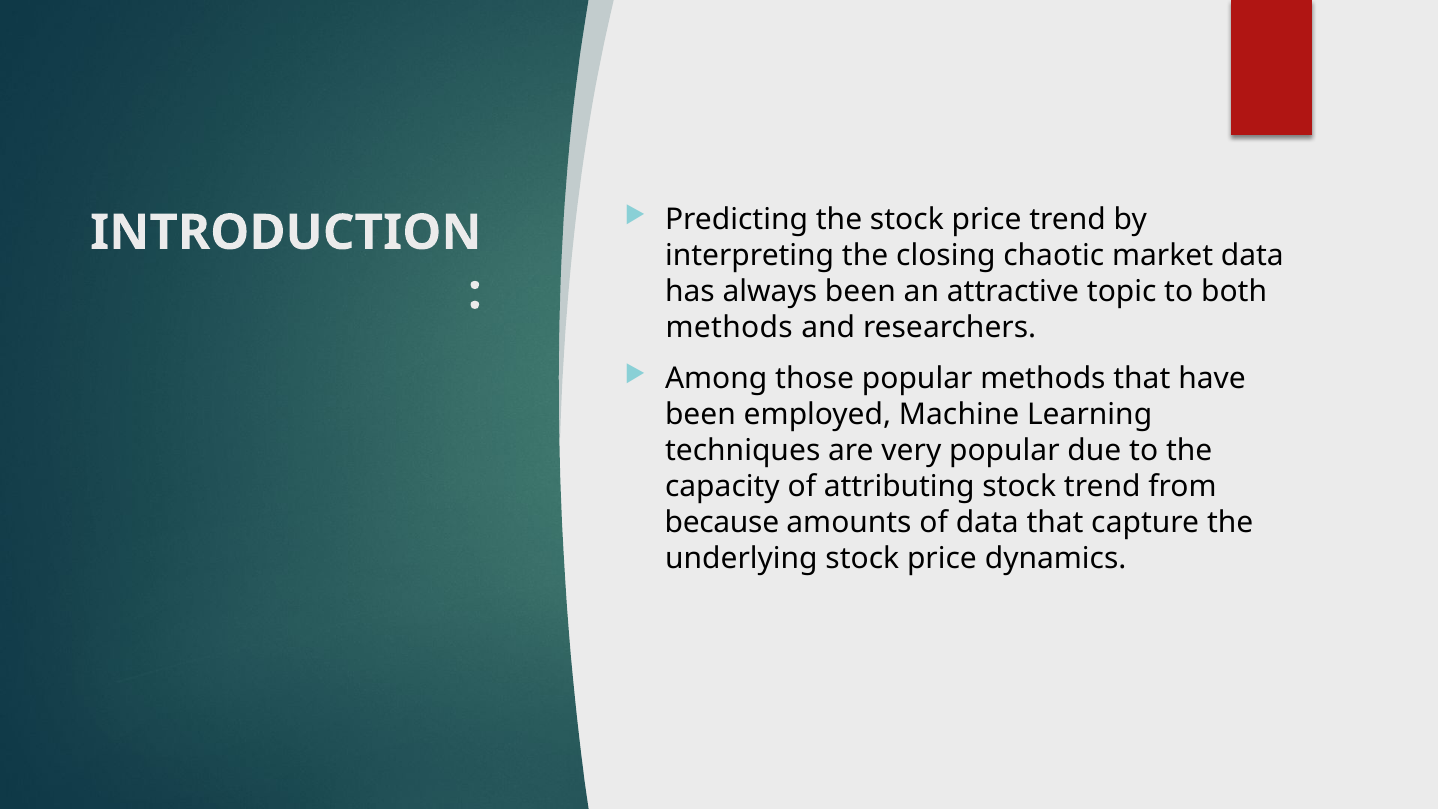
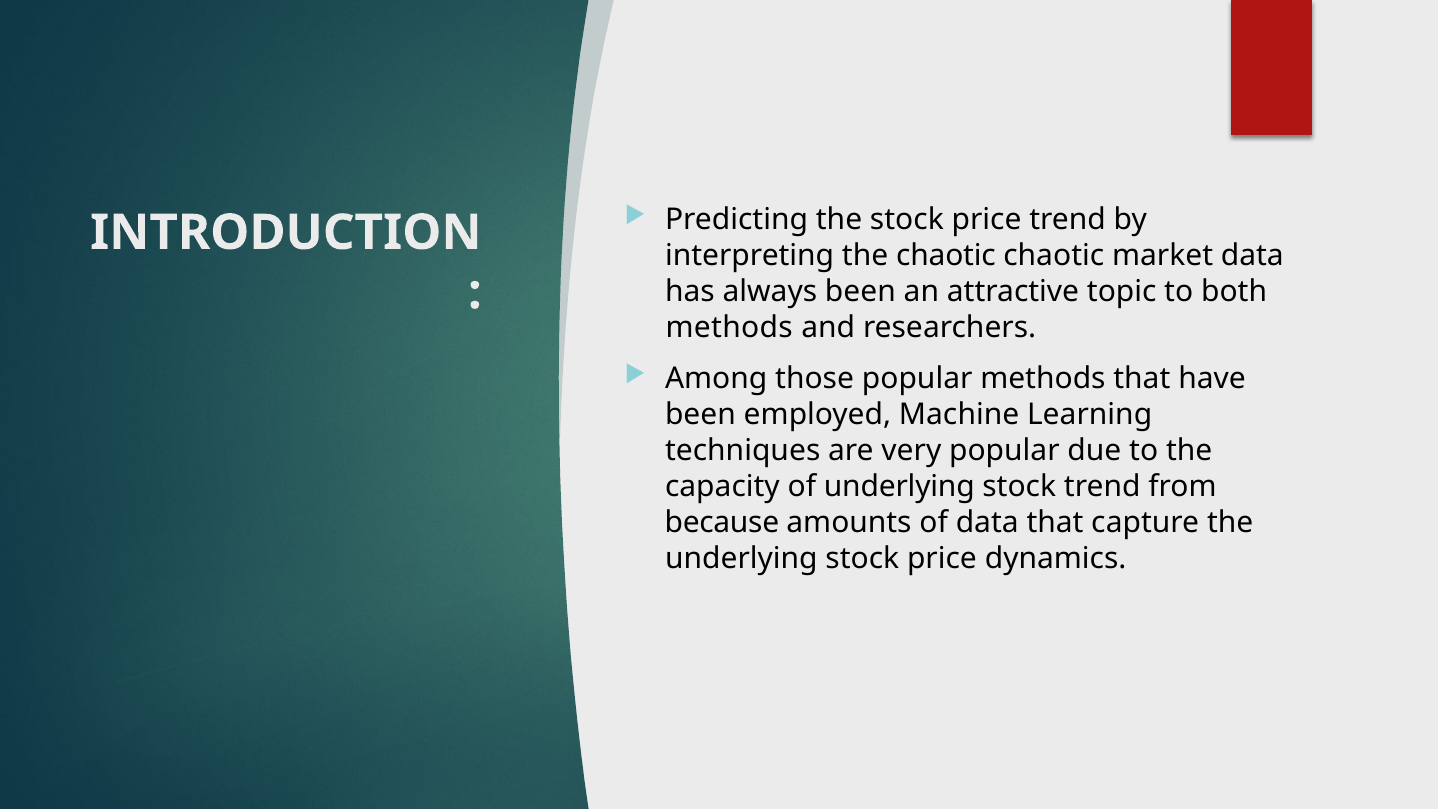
the closing: closing -> chaotic
of attributing: attributing -> underlying
